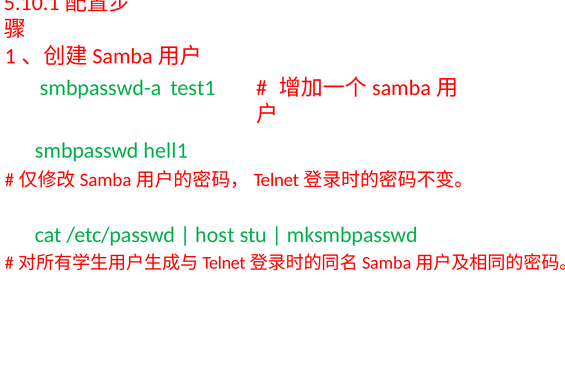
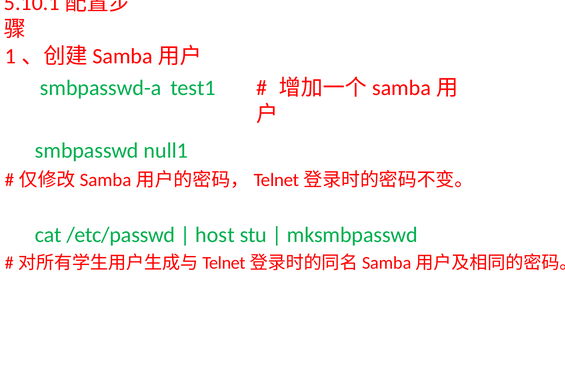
hell1: hell1 -> null1
